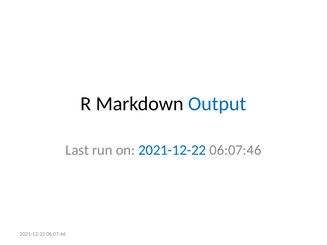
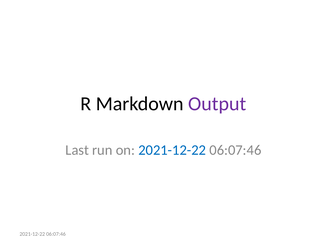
Output colour: blue -> purple
